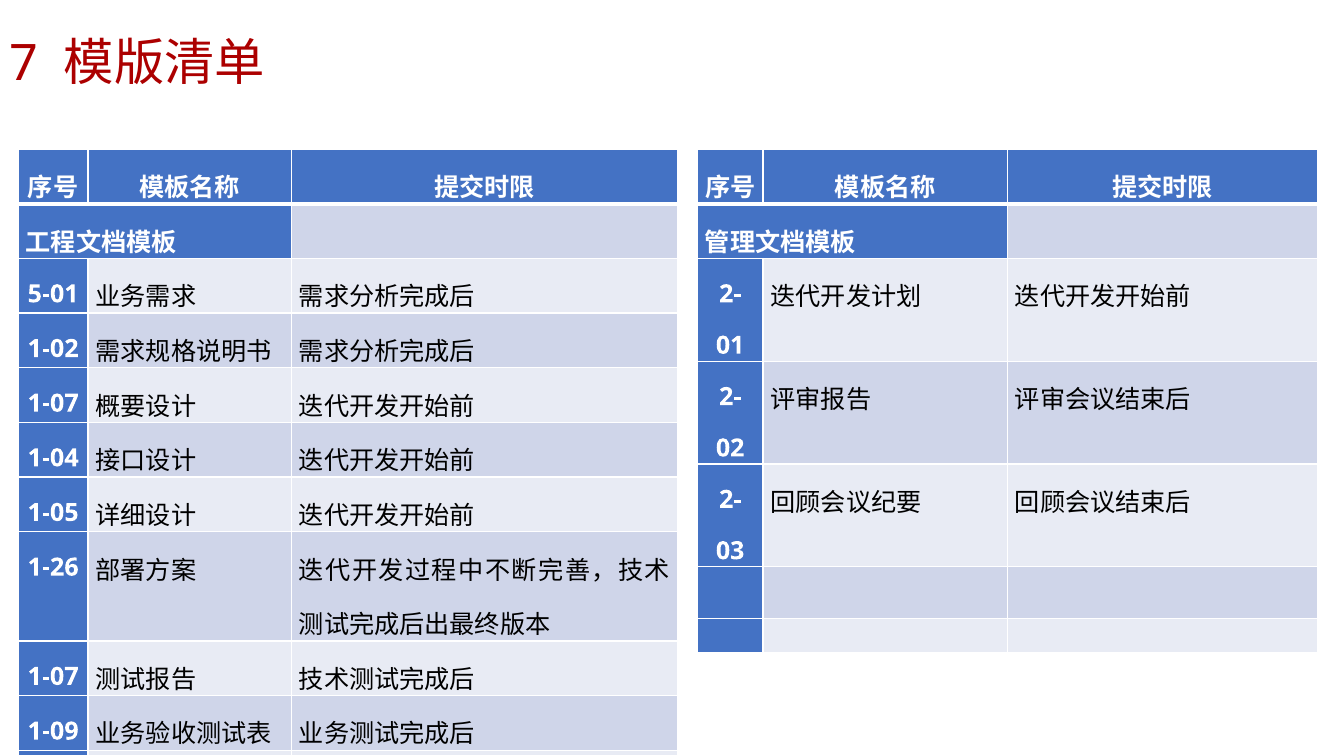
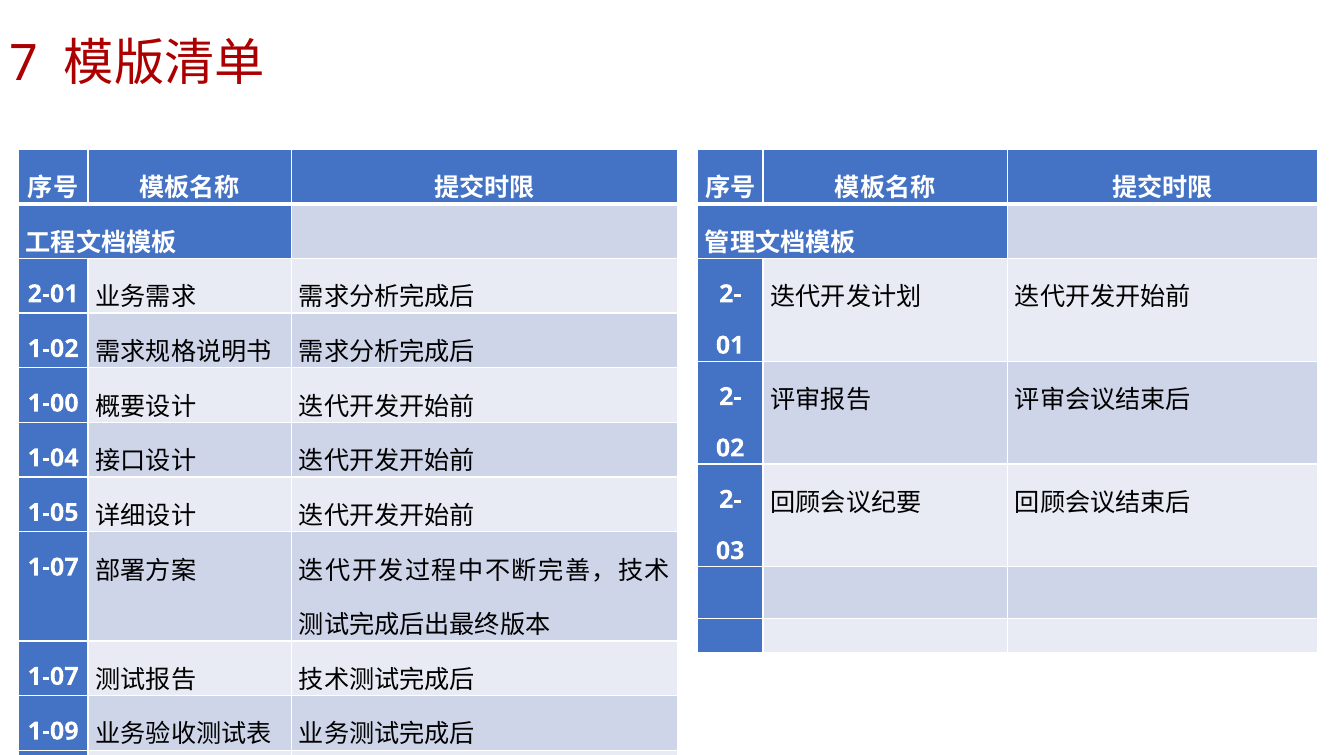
5-01: 5-01 -> 2-01
1-07 at (53, 403): 1-07 -> 1-00
1-26 at (53, 567): 1-26 -> 1-07
